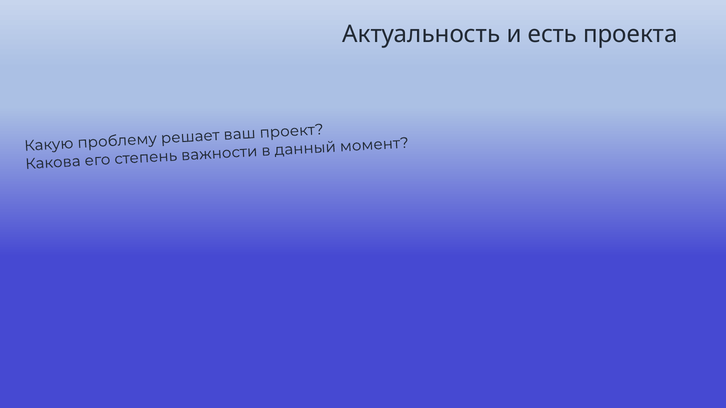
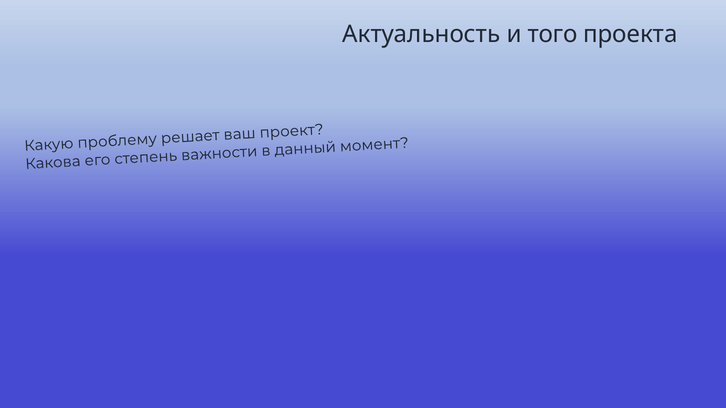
есть: есть -> того
